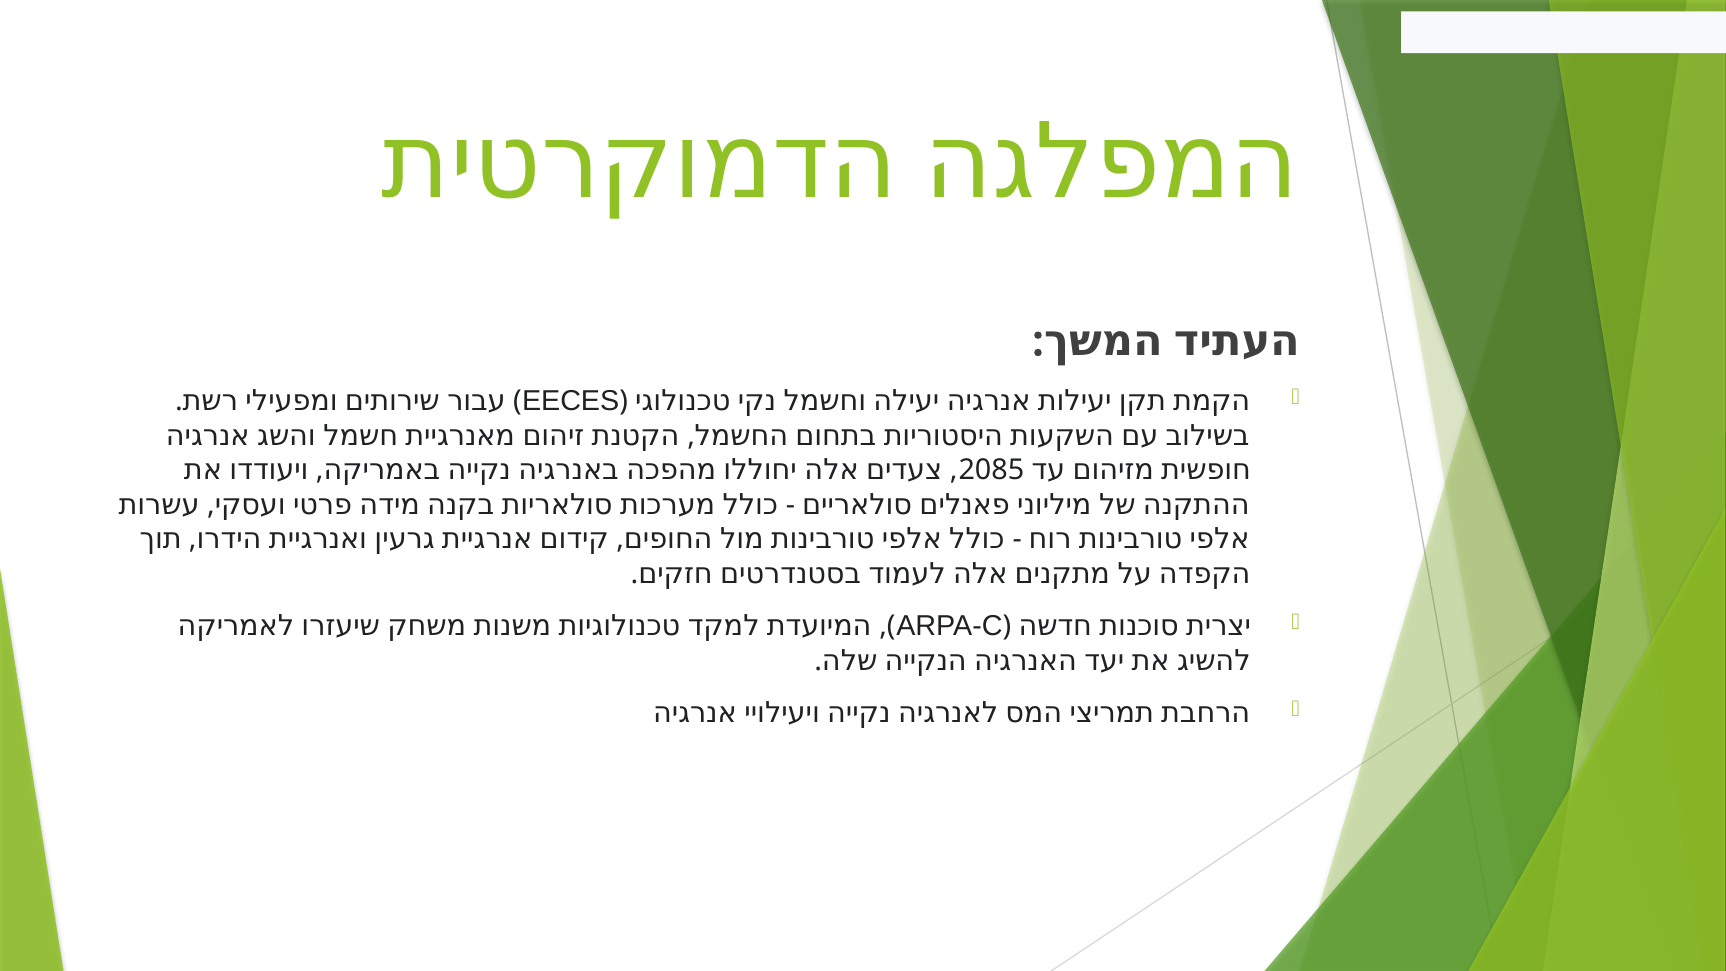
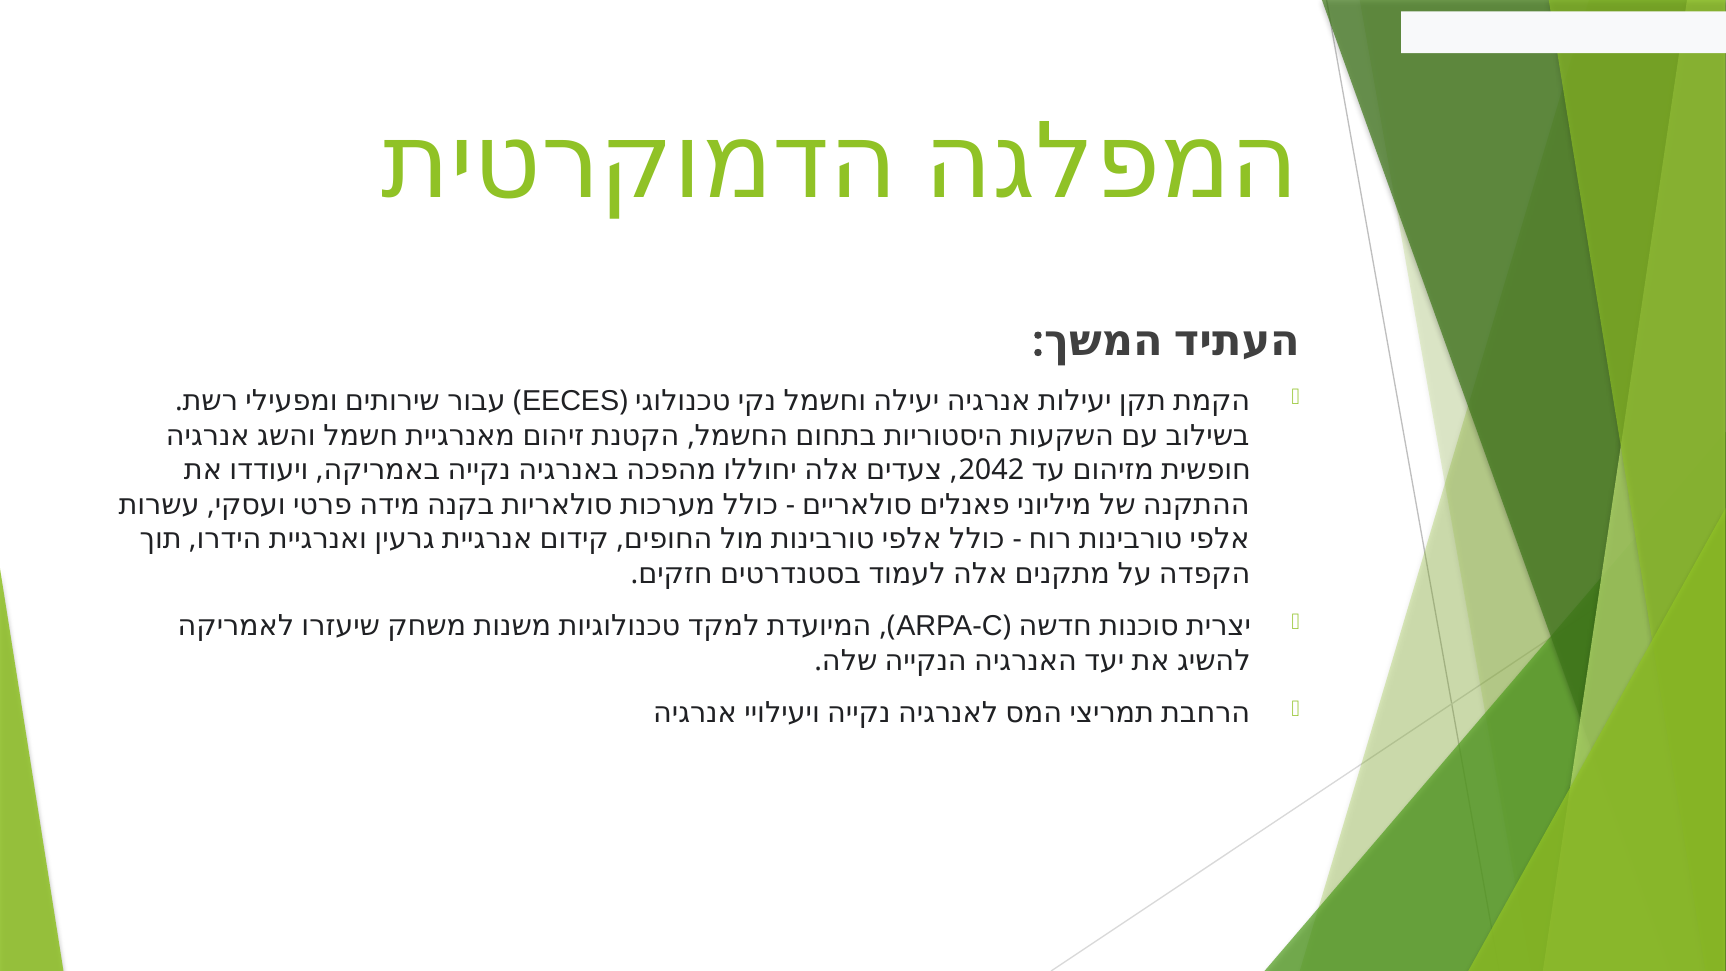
2085: 2085 -> 2042
